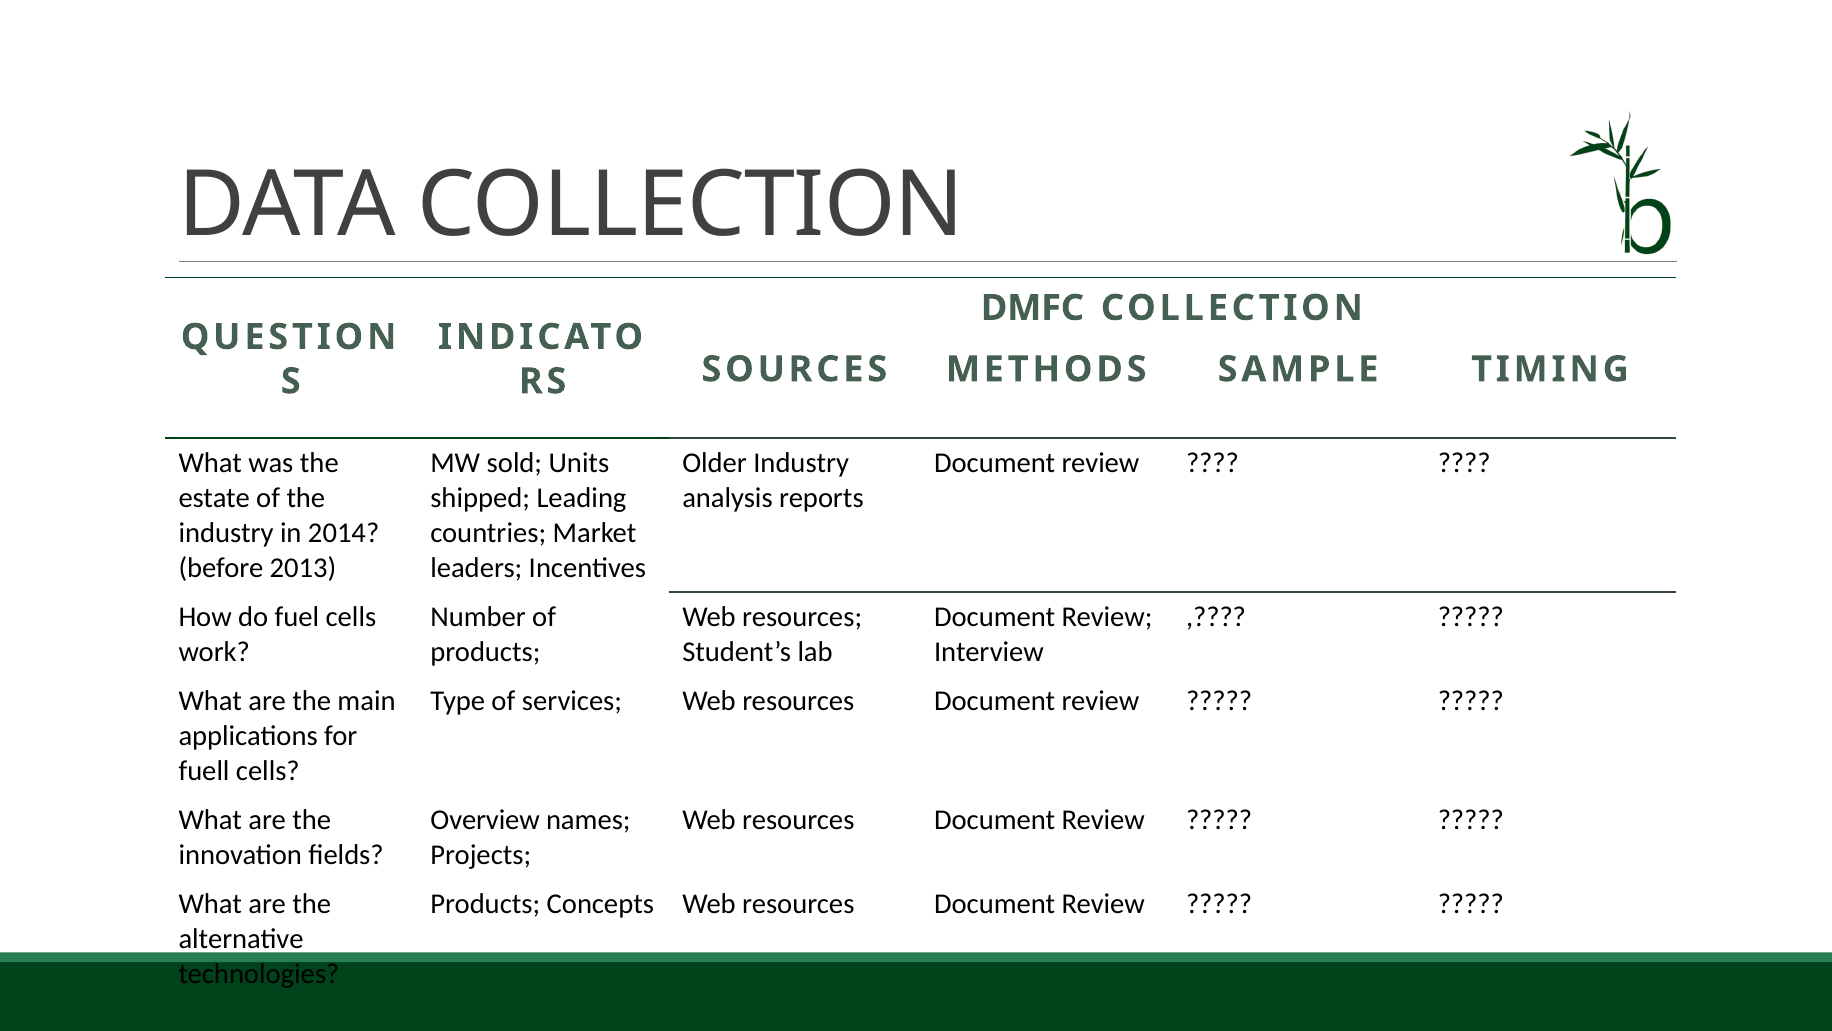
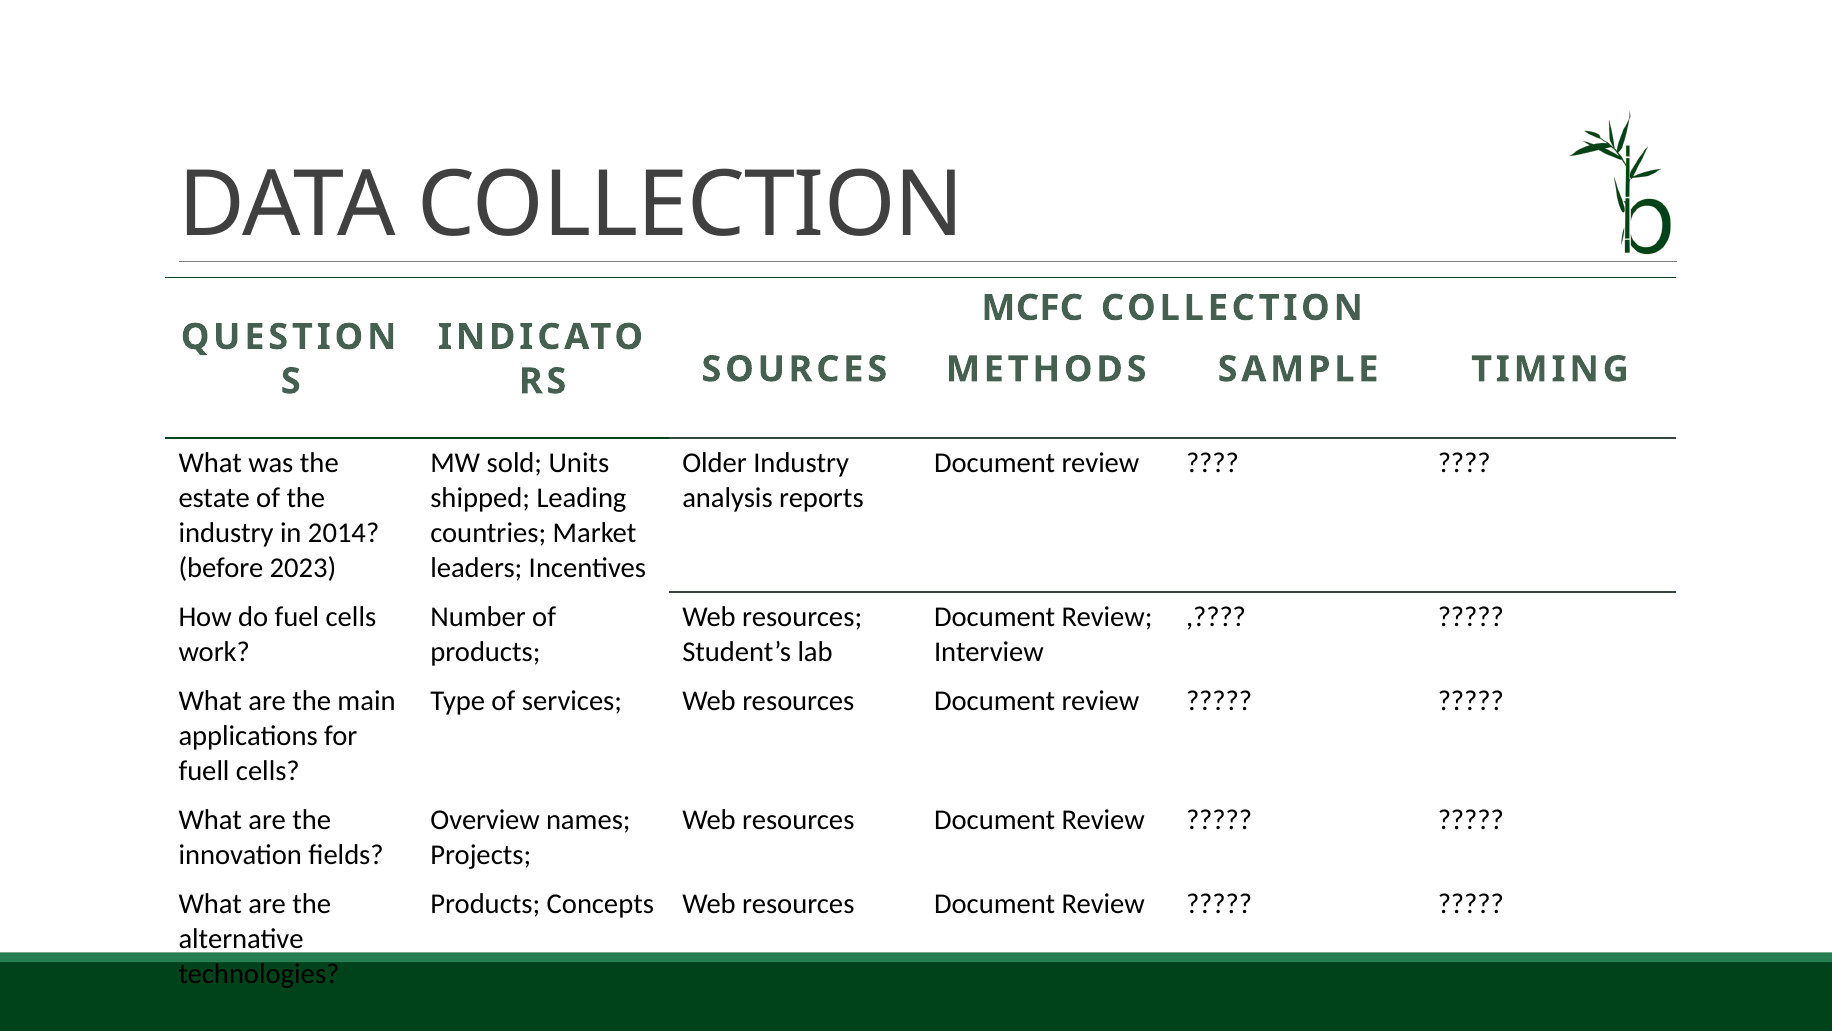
DMFC: DMFC -> MCFC
2013: 2013 -> 2023
